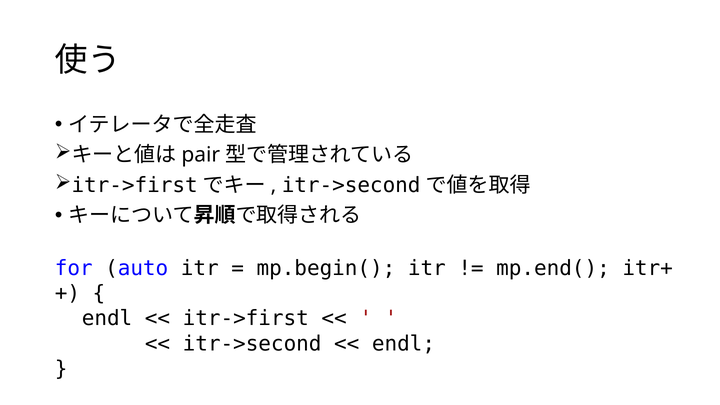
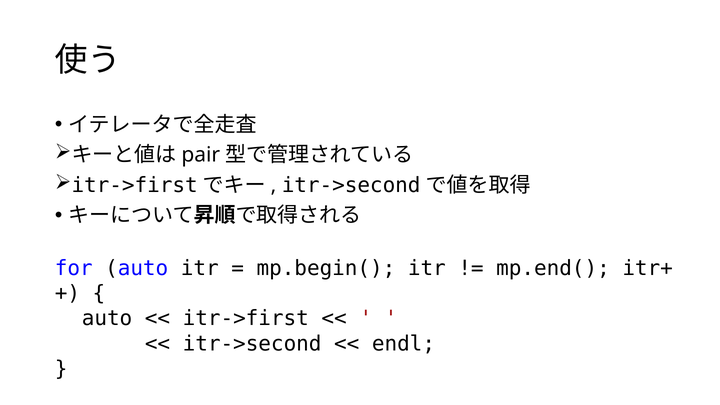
endl at (107, 319): endl -> auto
